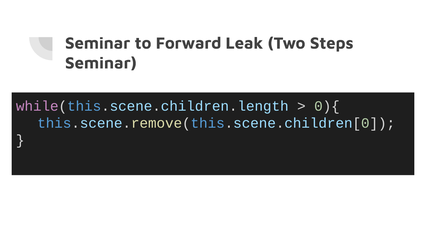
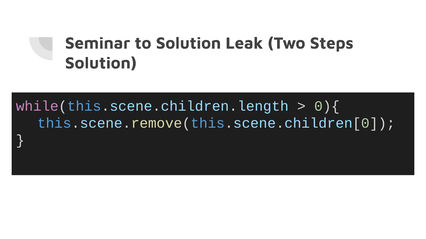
to Forward: Forward -> Solution
Seminar at (101, 63): Seminar -> Solution
